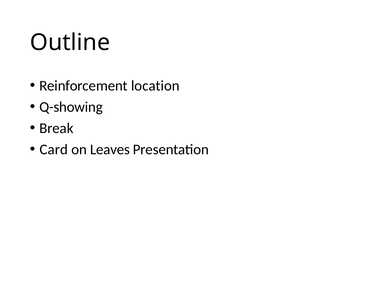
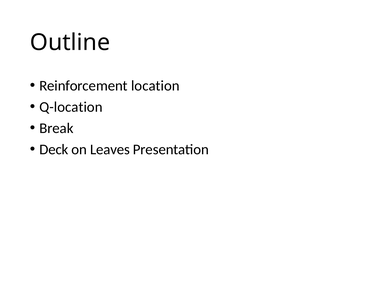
Q-showing: Q-showing -> Q-location
Card: Card -> Deck
